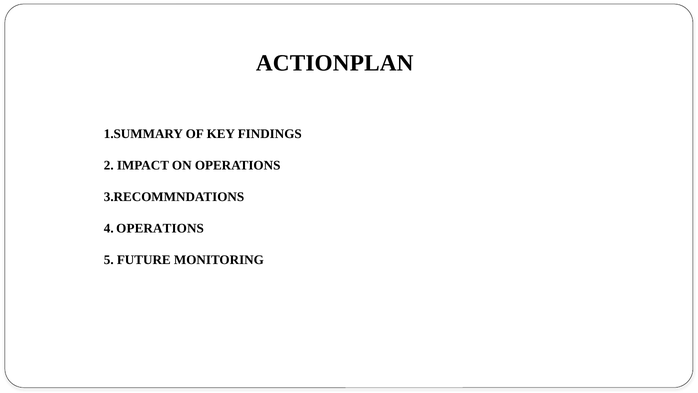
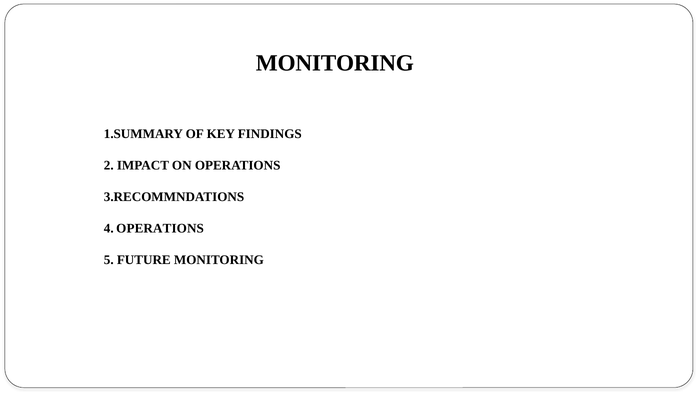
ACTIONPLAN at (335, 63): ACTIONPLAN -> MONITORING
